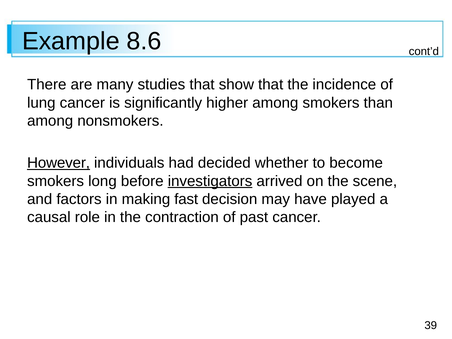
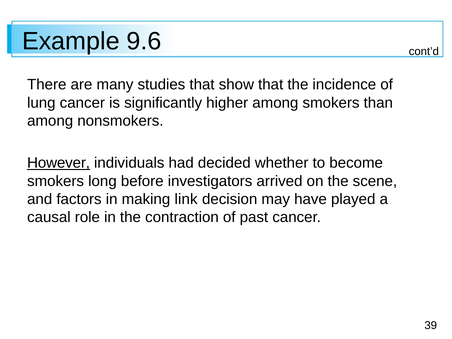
8.6: 8.6 -> 9.6
investigators underline: present -> none
fast: fast -> link
